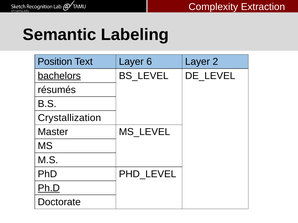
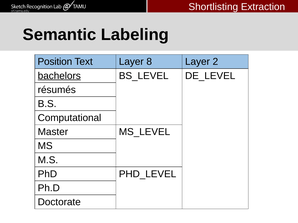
Complexity: Complexity -> Shortlisting
6: 6 -> 8
Crystallization: Crystallization -> Computational
Ph.D underline: present -> none
